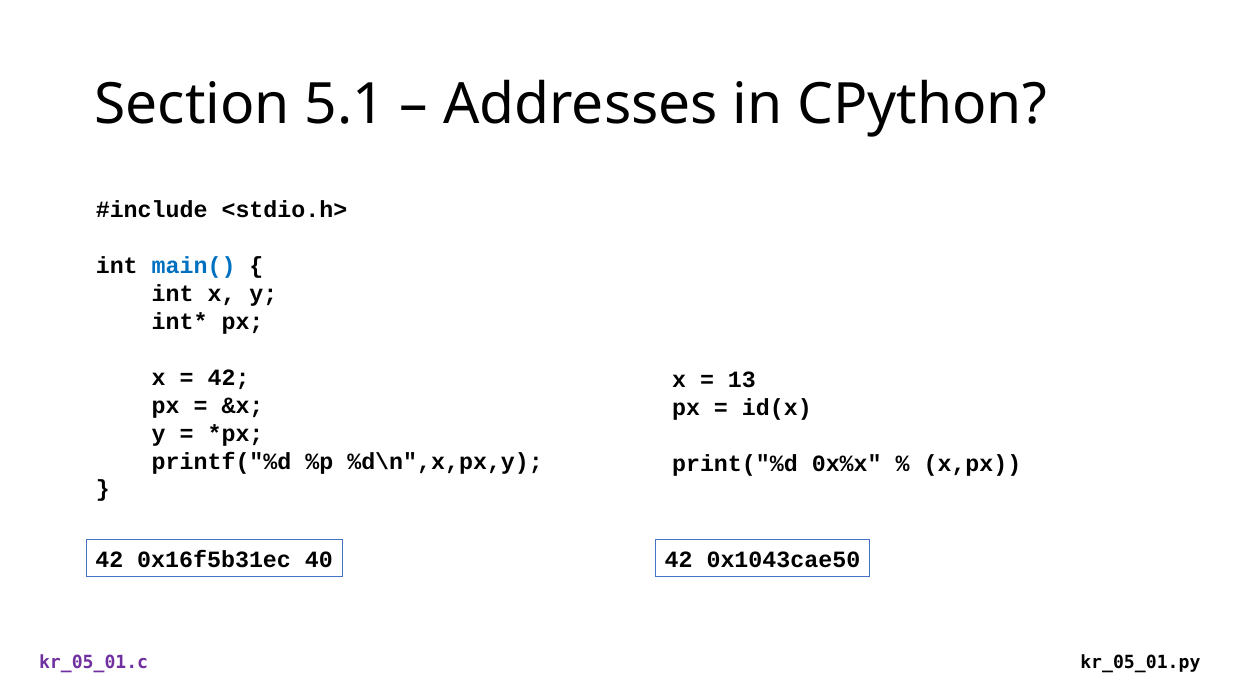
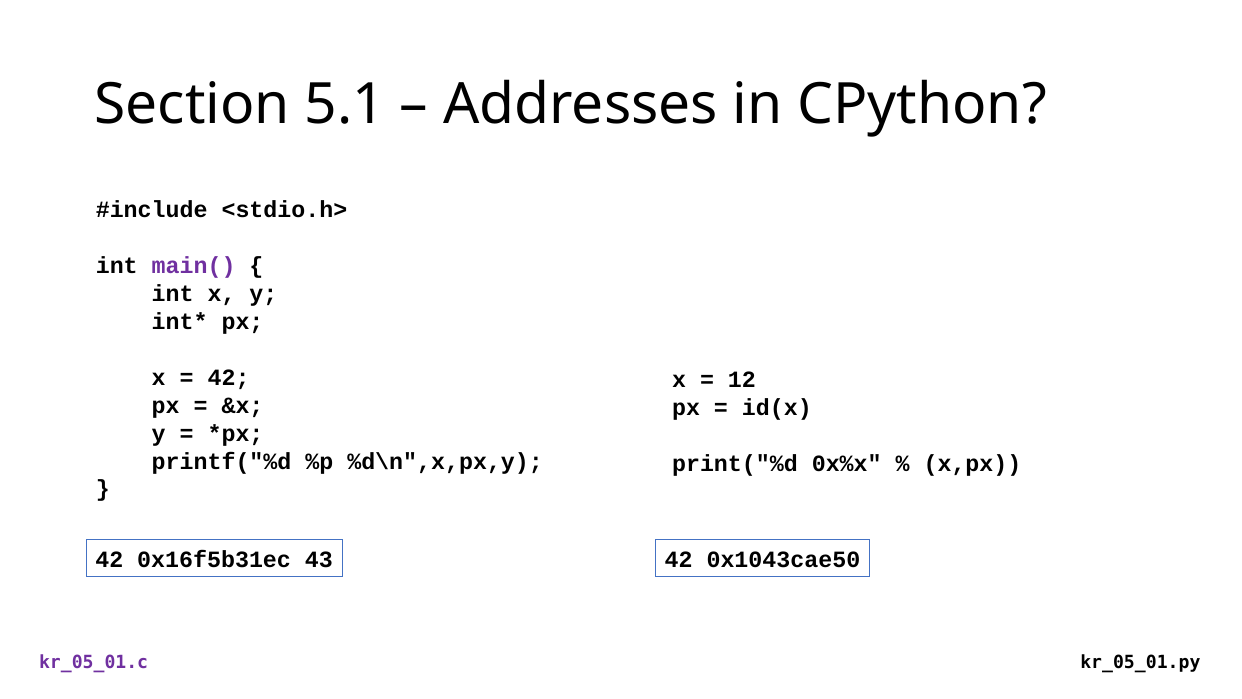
main( colour: blue -> purple
13: 13 -> 12
40: 40 -> 43
